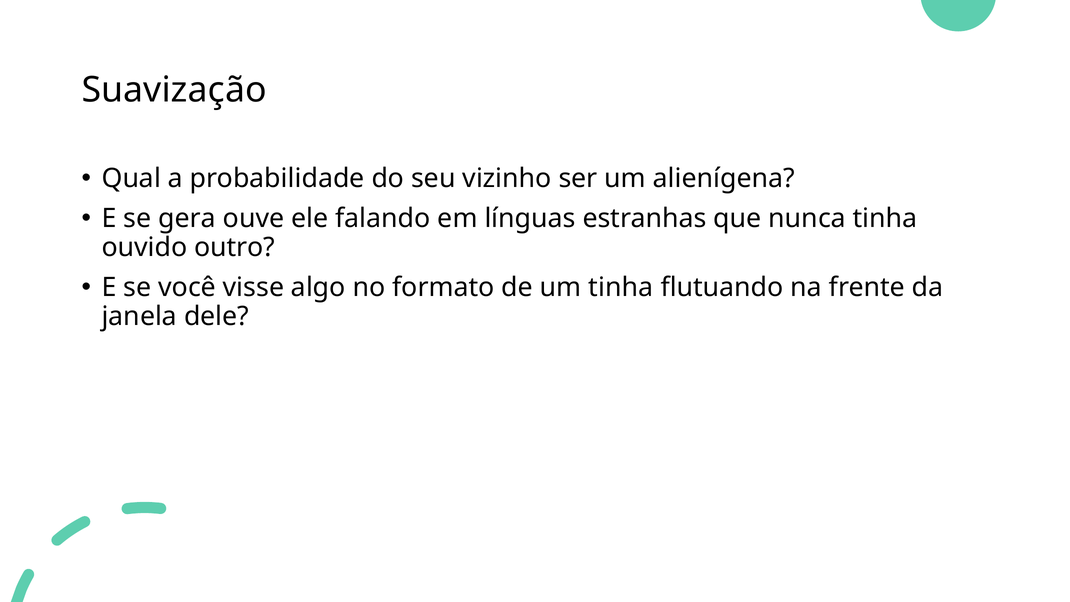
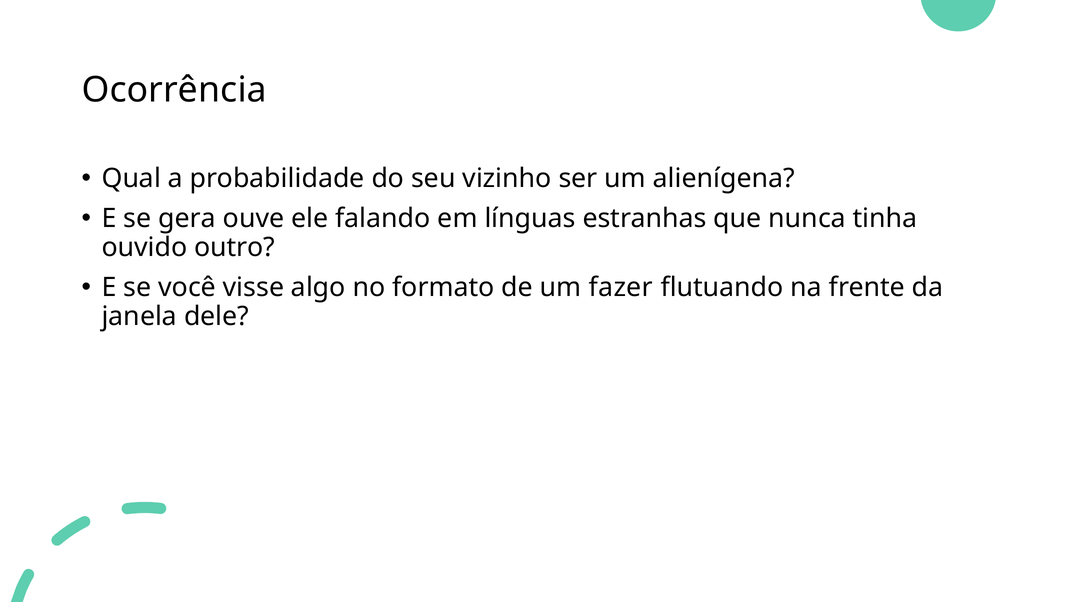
Suavização: Suavização -> Ocorrência
um tinha: tinha -> fazer
